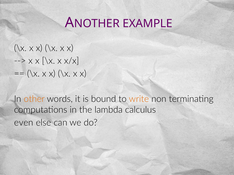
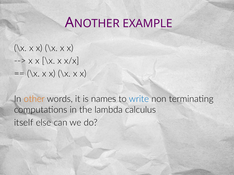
bound: bound -> names
write colour: orange -> blue
even: even -> itself
